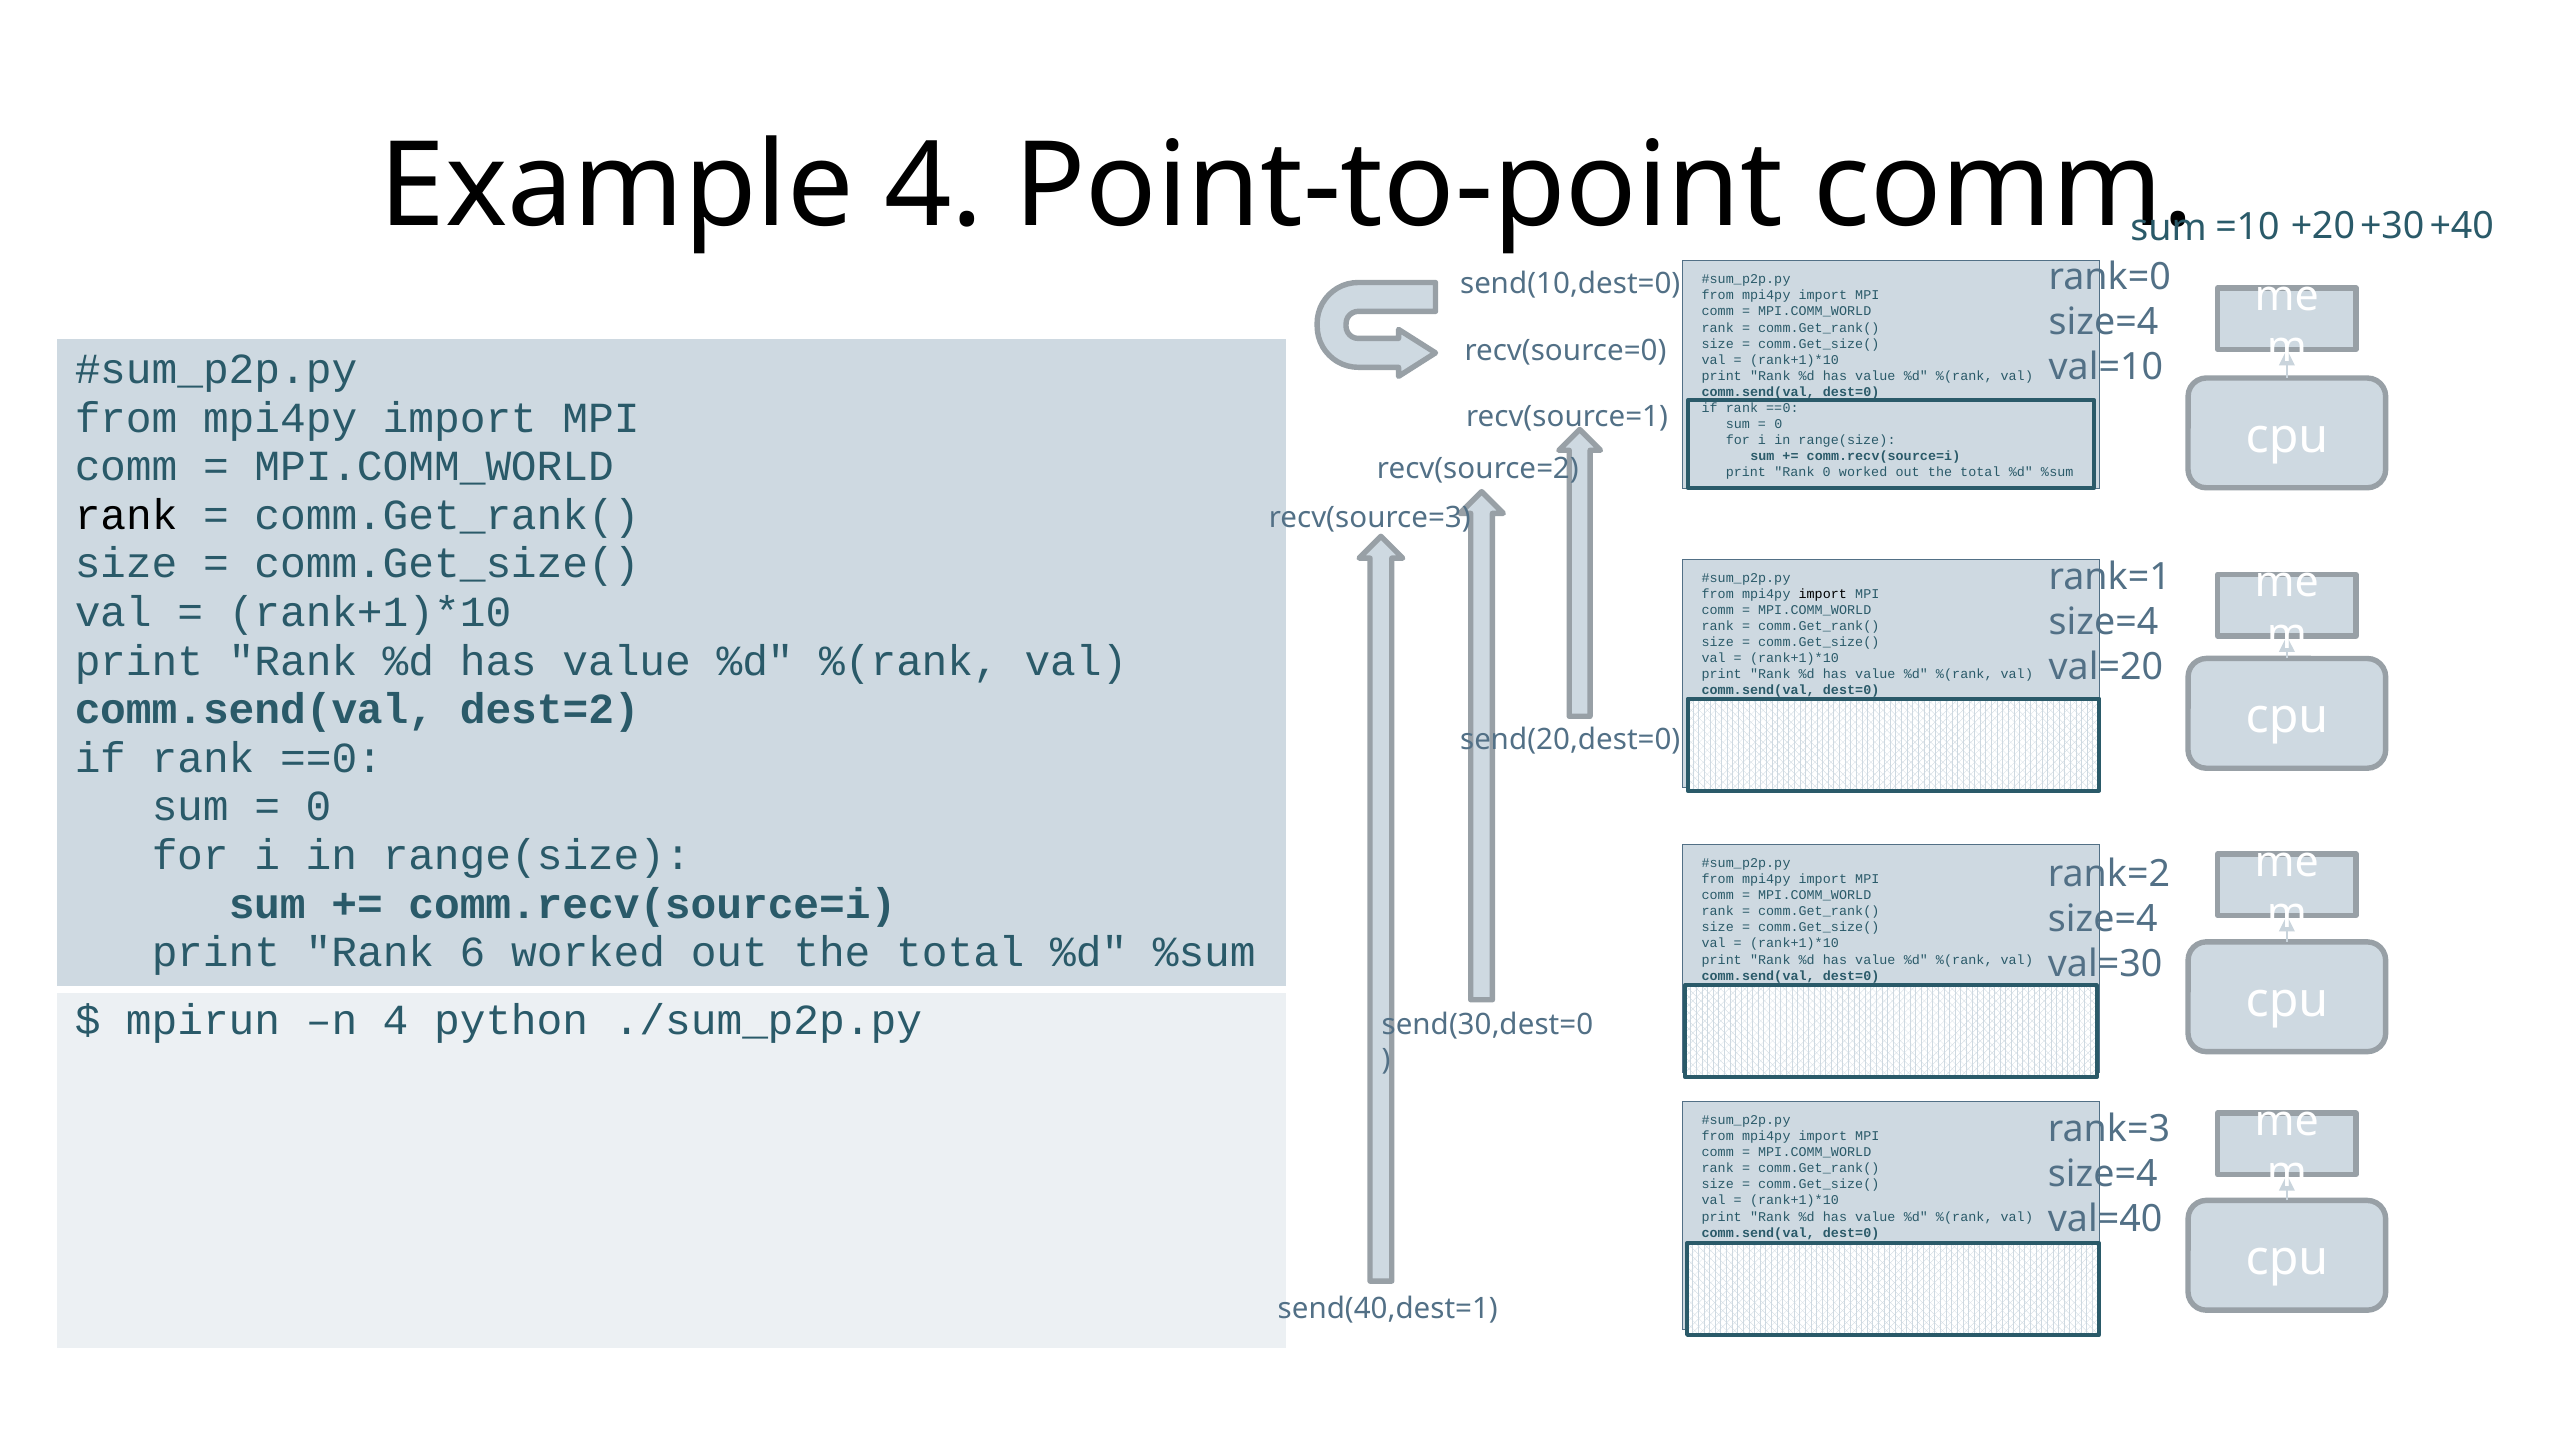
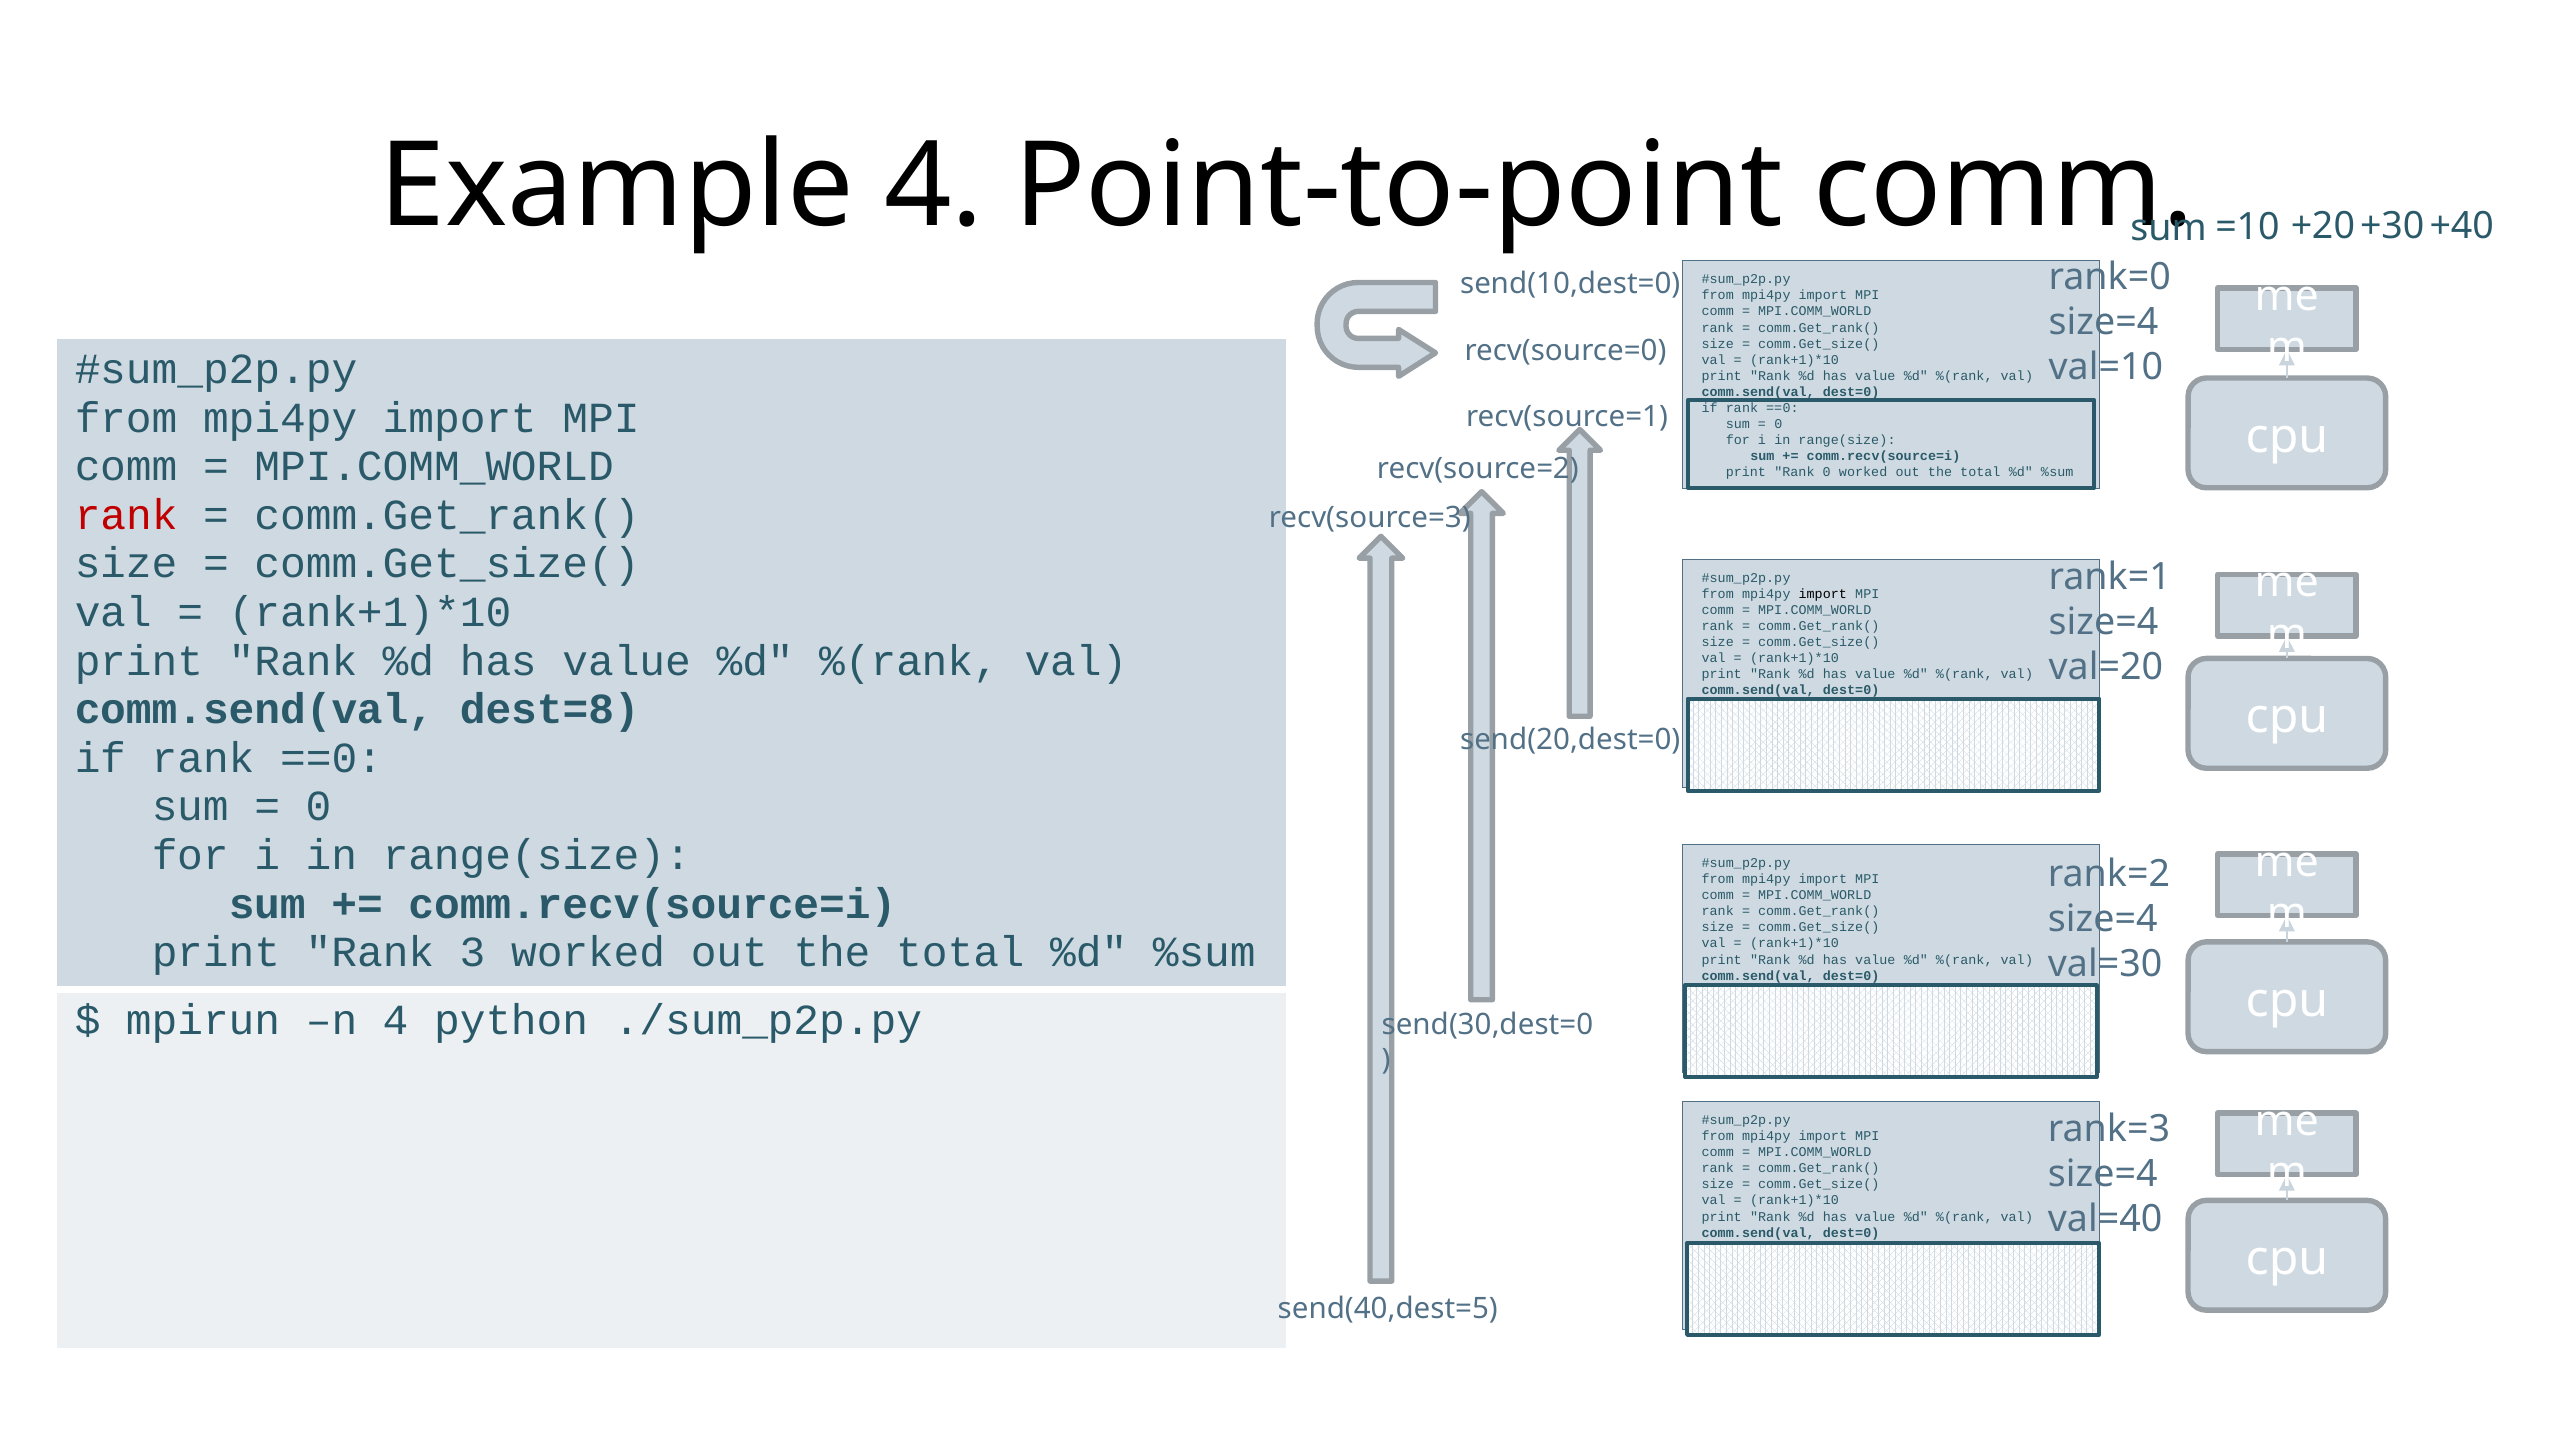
rank at (126, 515) colour: black -> red
dest=2: dest=2 -> dest=8
6: 6 -> 3
send(40,dest=1: send(40,dest=1 -> send(40,dest=5
